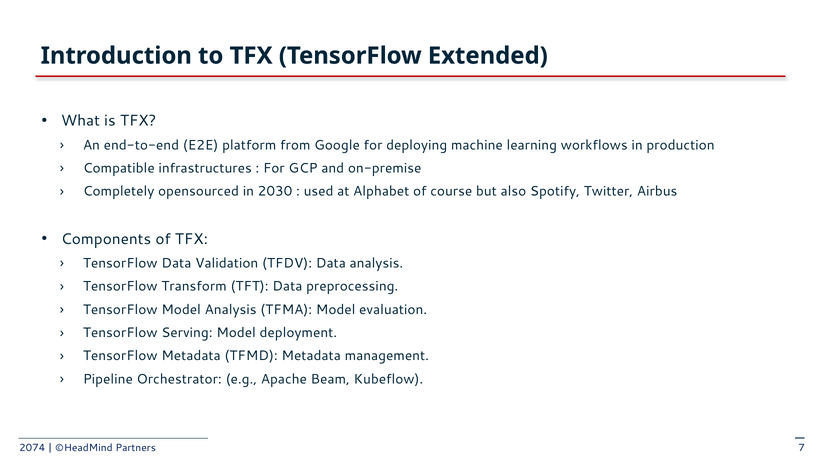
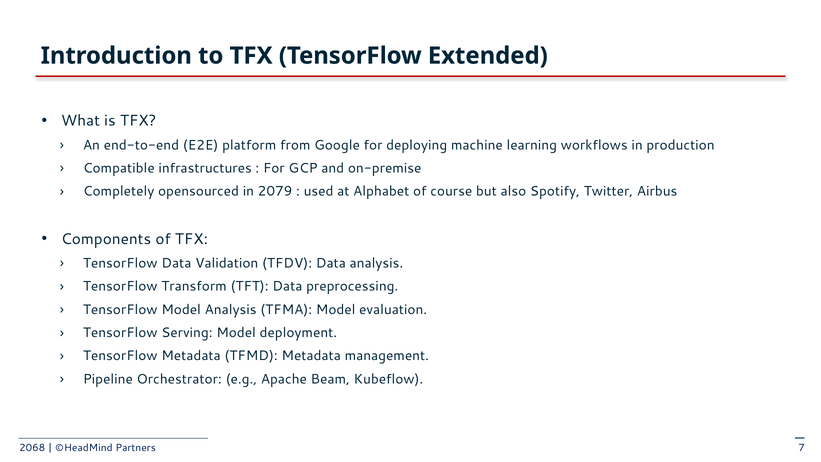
2030: 2030 -> 2079
2074: 2074 -> 2068
